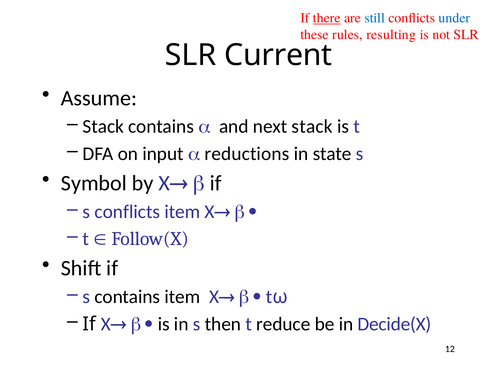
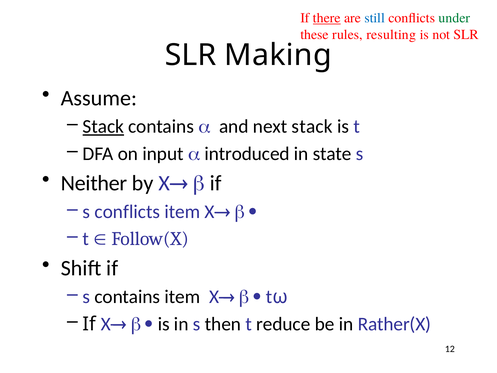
under colour: blue -> green
Current: Current -> Making
Stack at (103, 127) underline: none -> present
reductions: reductions -> introduced
Symbol: Symbol -> Neither
Decide(X: Decide(X -> Rather(X
